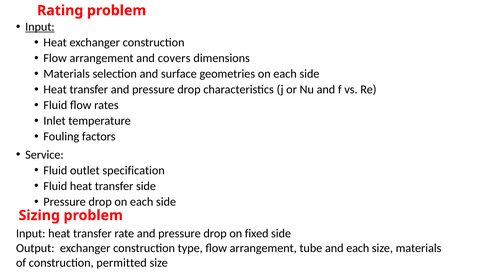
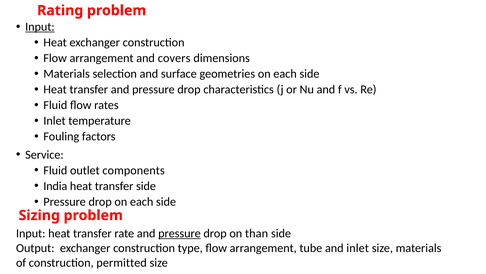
specification: specification -> components
Fluid at (55, 186): Fluid -> India
pressure at (179, 233) underline: none -> present
fixed: fixed -> than
and each: each -> inlet
